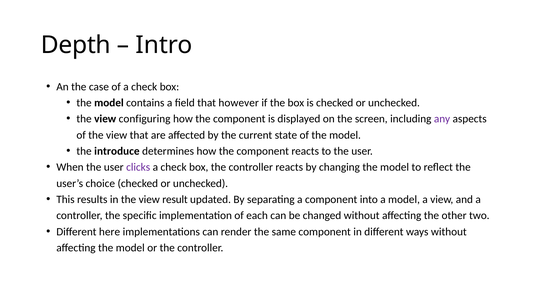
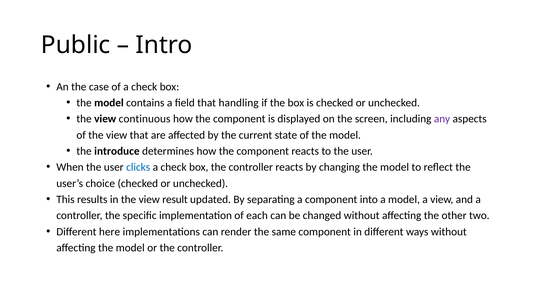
Depth: Depth -> Public
however: however -> handling
configuring: configuring -> continuous
clicks colour: purple -> blue
